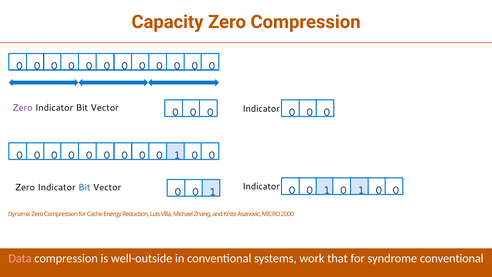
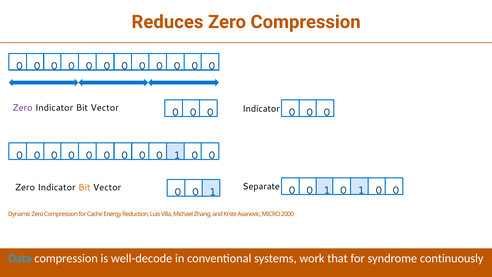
Capacity: Capacity -> Reduces
Bit at (84, 187) colour: blue -> orange
Vector Indicator: Indicator -> Separate
Data colour: pink -> light blue
well-outside: well-outside -> well-decode
syndrome conventional: conventional -> continuously
